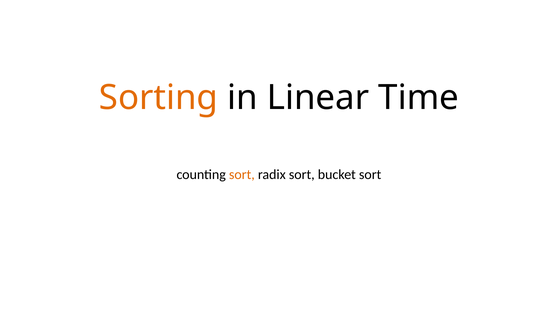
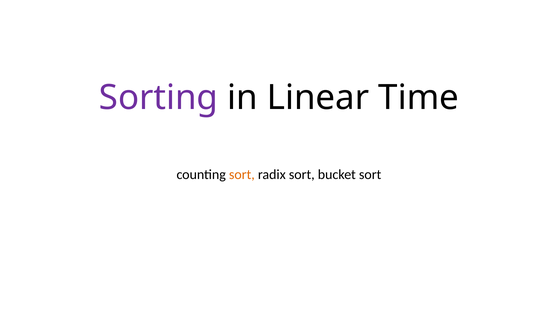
Sorting colour: orange -> purple
